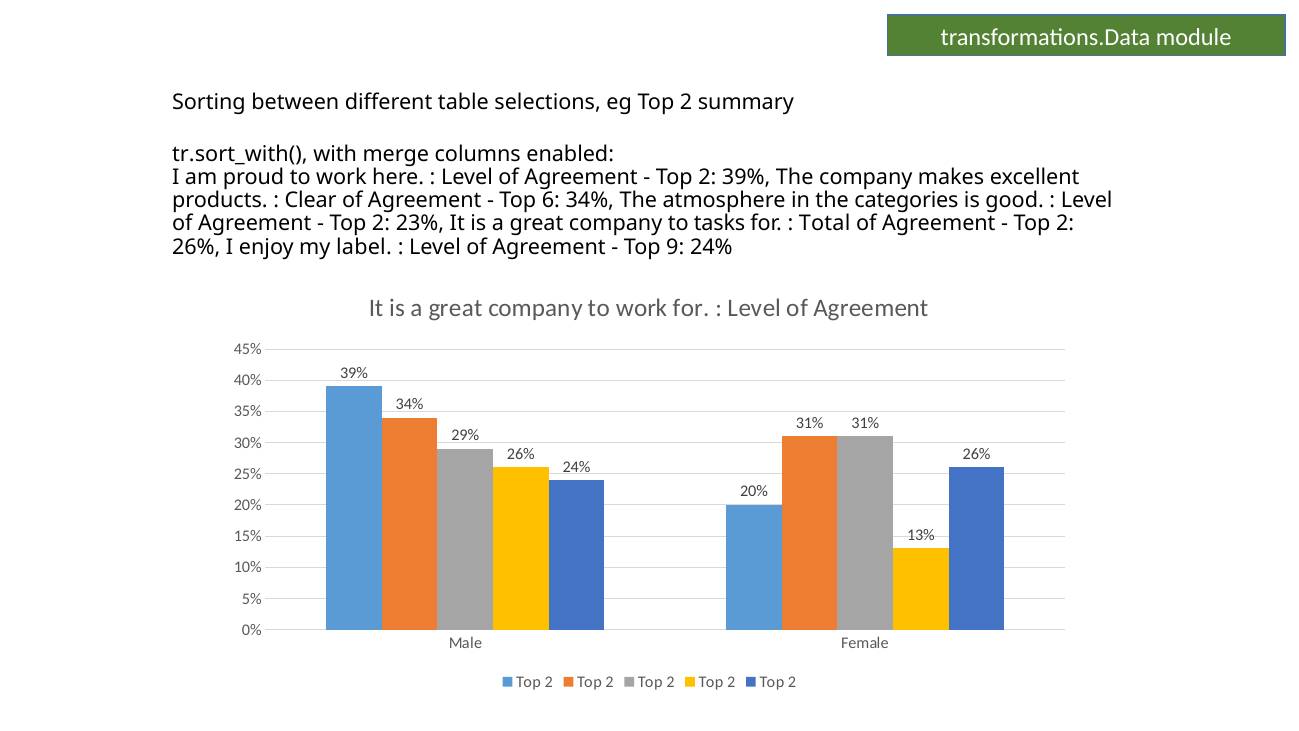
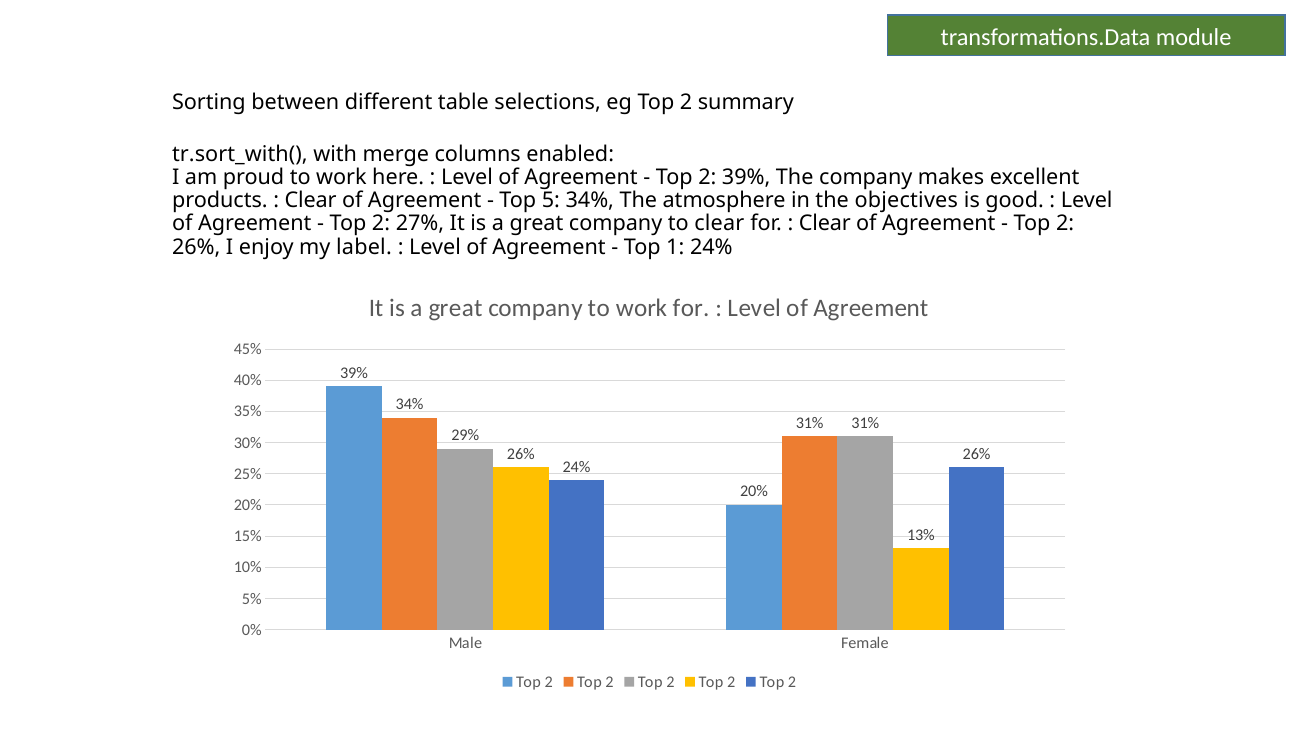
6: 6 -> 5
categories: categories -> objectives
23%: 23% -> 27%
to tasks: tasks -> clear
Total at (825, 224): Total -> Clear
9: 9 -> 1
